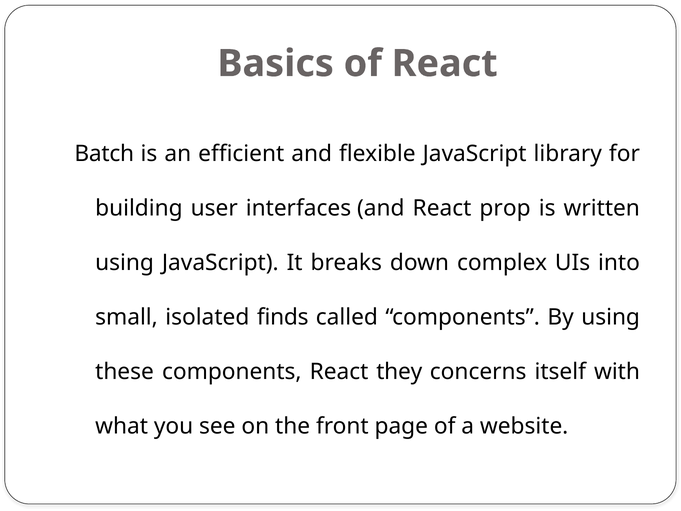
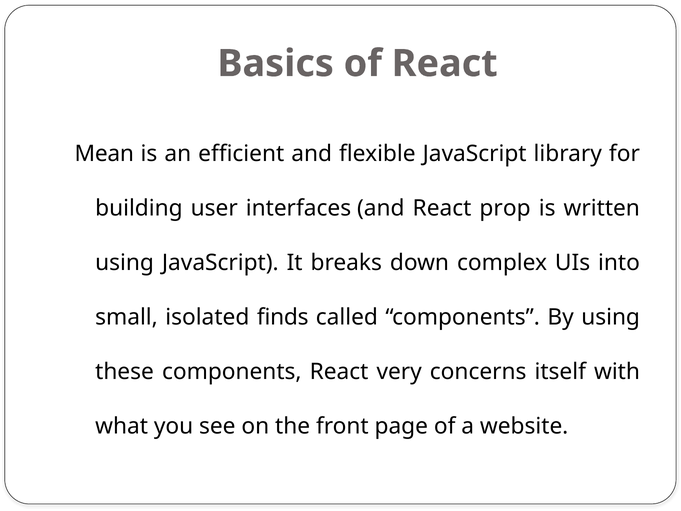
Batch: Batch -> Mean
they: they -> very
